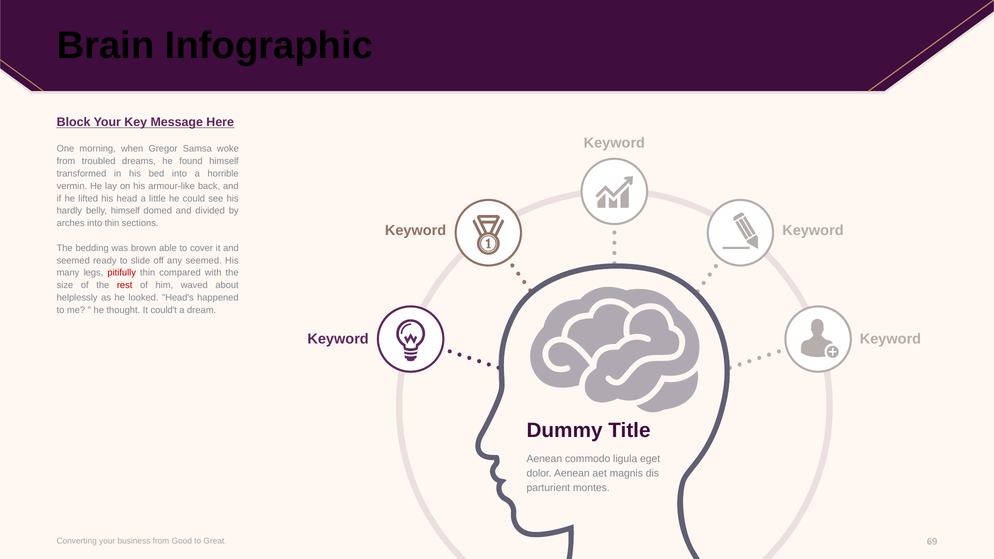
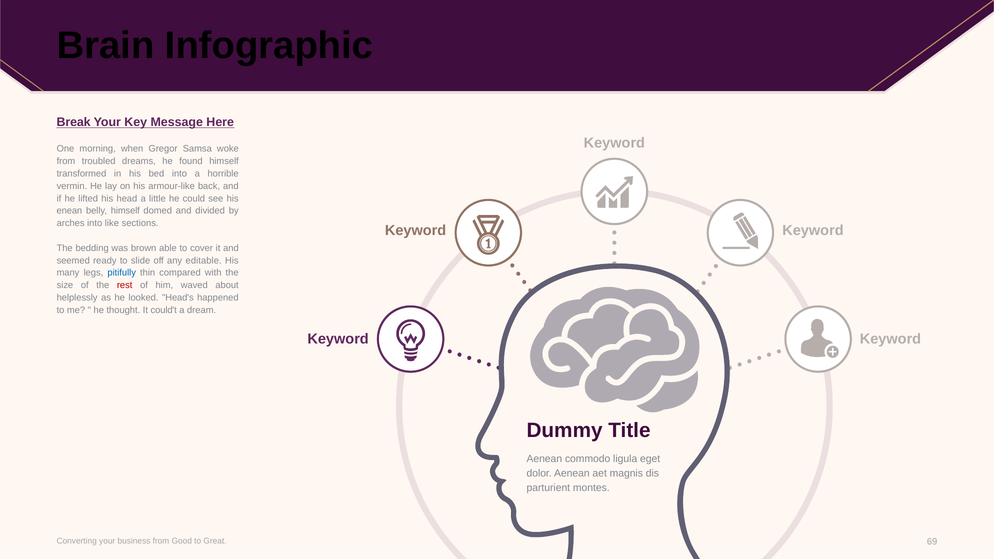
Block: Block -> Break
hardly: hardly -> enean
into thin: thin -> like
any seemed: seemed -> editable
pitifully colour: red -> blue
